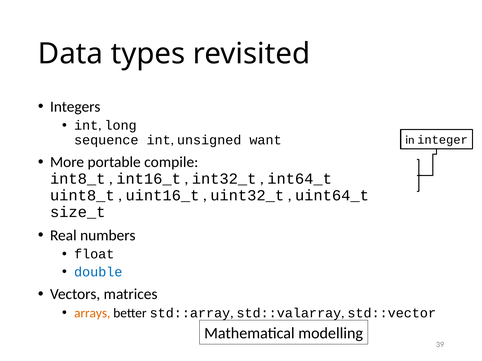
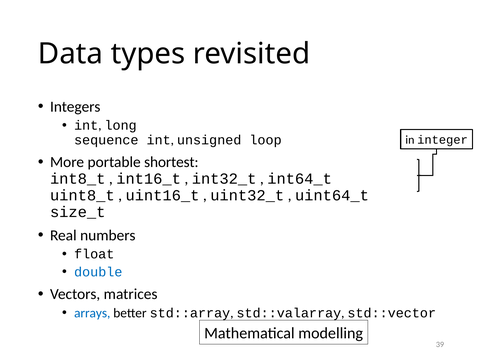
want: want -> loop
compile: compile -> shortest
arrays colour: orange -> blue
